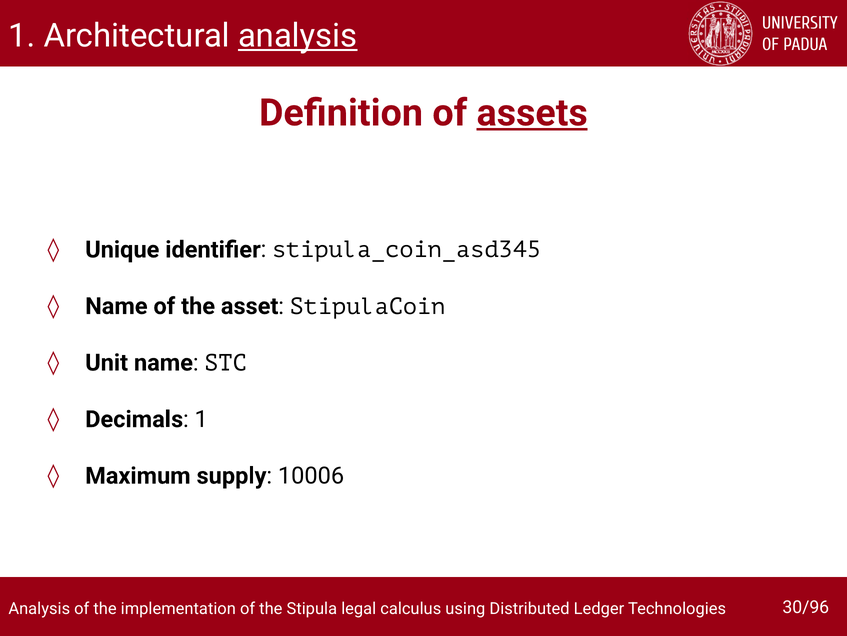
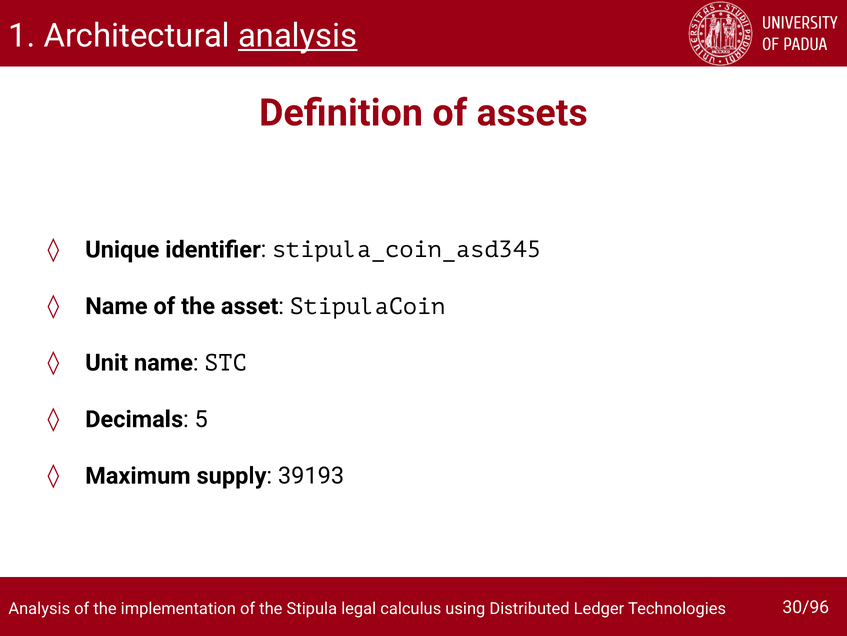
assets underline: present -> none
Decimals 1: 1 -> 5
10006: 10006 -> 39193
